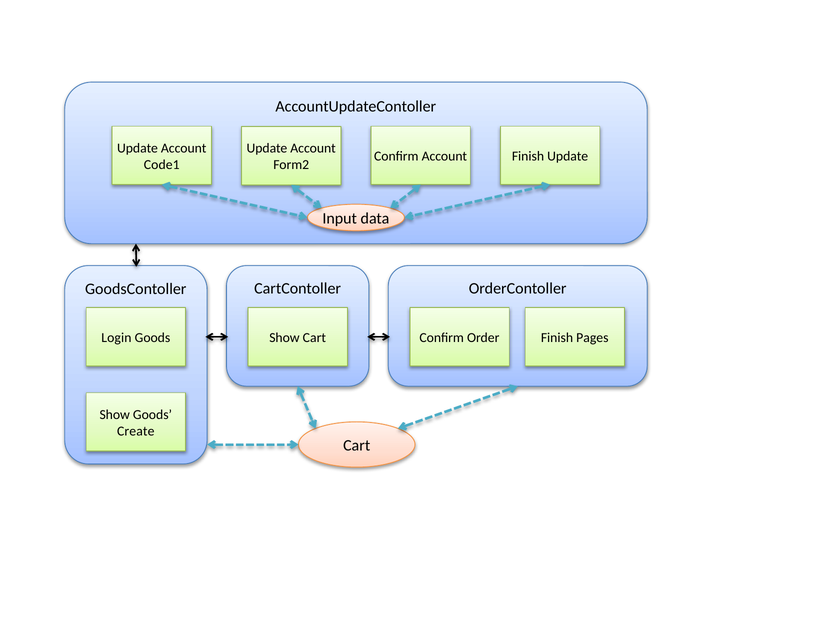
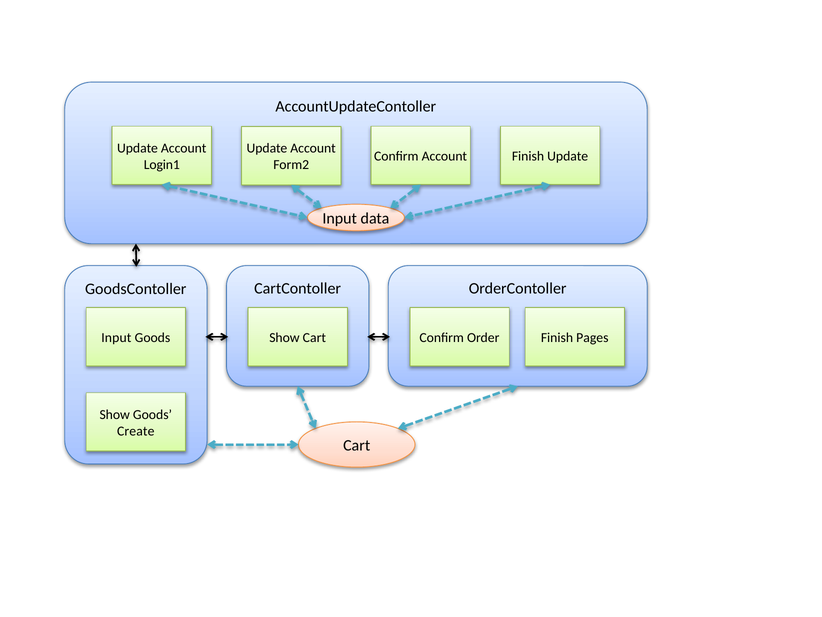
Code1: Code1 -> Login1
Login at (116, 337): Login -> Input
